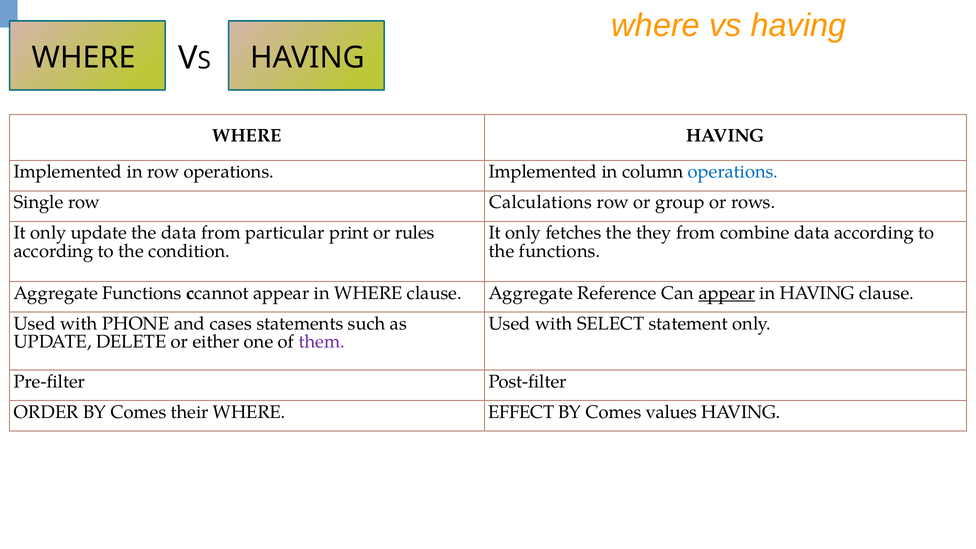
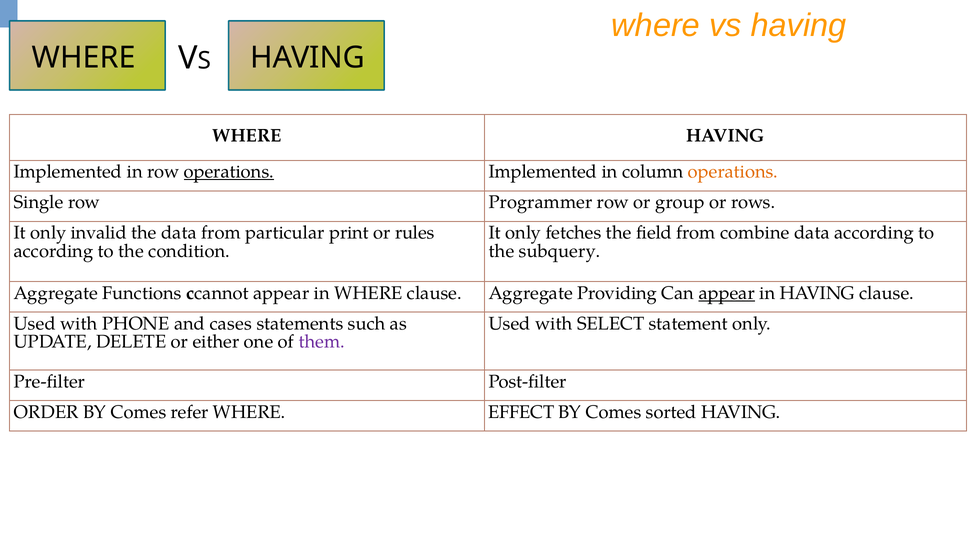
operations at (229, 172) underline: none -> present
operations at (733, 172) colour: blue -> orange
Calculations: Calculations -> Programmer
only update: update -> invalid
they: they -> field
the functions: functions -> subquery
Reference: Reference -> Providing
their: their -> refer
values: values -> sorted
